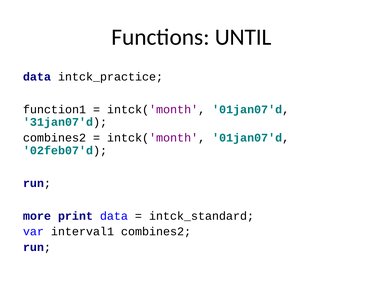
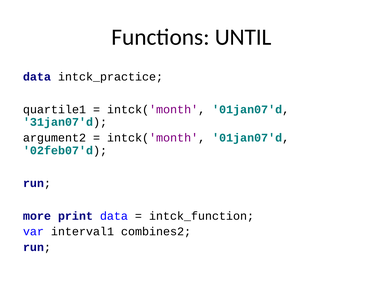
function1: function1 -> quartile1
combines2 at (55, 138): combines2 -> argument2
intck_standard: intck_standard -> intck_function
